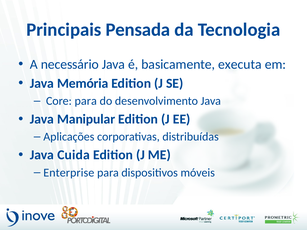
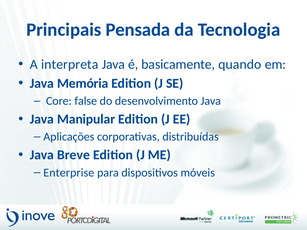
necessário: necessário -> interpreta
executa: executa -> quando
Core para: para -> false
Cuida: Cuida -> Breve
